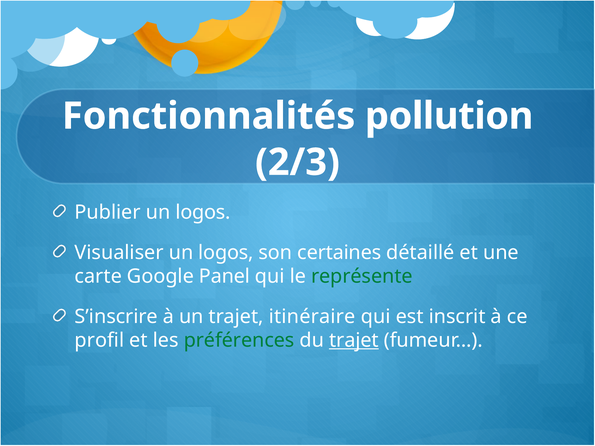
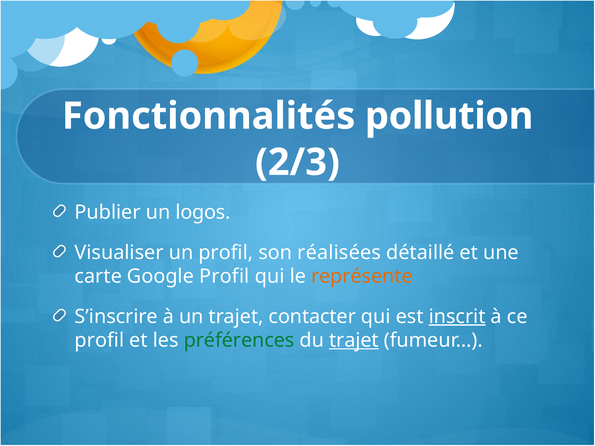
Visualiser un logos: logos -> profil
certaines: certaines -> réalisées
Google Panel: Panel -> Profil
représente colour: green -> orange
itinéraire: itinéraire -> contacter
inscrit underline: none -> present
